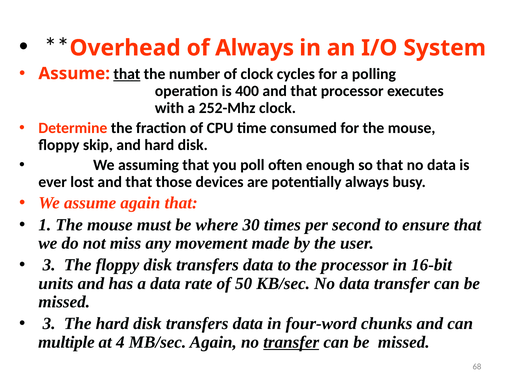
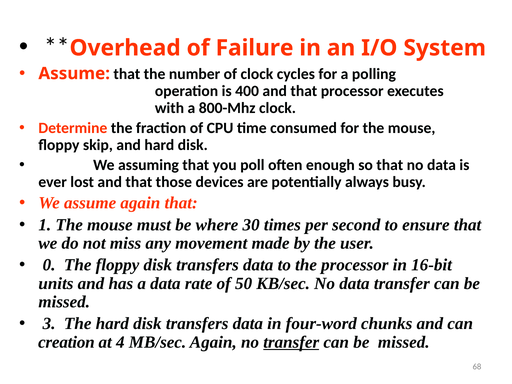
of Always: Always -> Failure
that at (127, 74) underline: present -> none
252-Mhz: 252-Mhz -> 800-Mhz
3 at (49, 265): 3 -> 0
multiple: multiple -> creation
